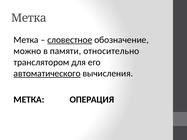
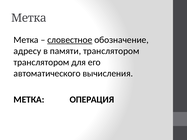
можно: можно -> адресу
памяти относительно: относительно -> транслятором
автоматического underline: present -> none
